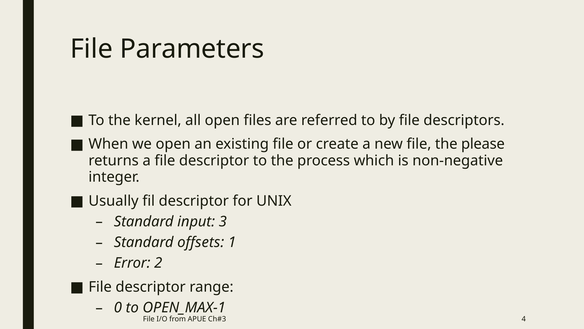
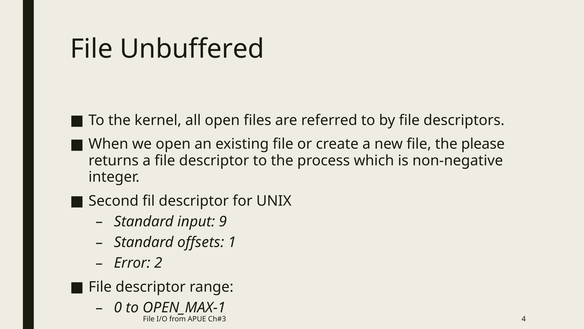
Parameters: Parameters -> Unbuffered
Usually: Usually -> Second
3: 3 -> 9
